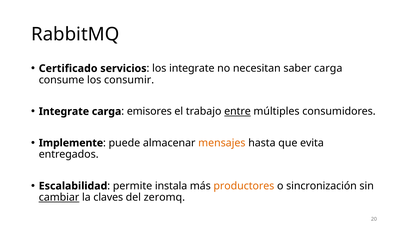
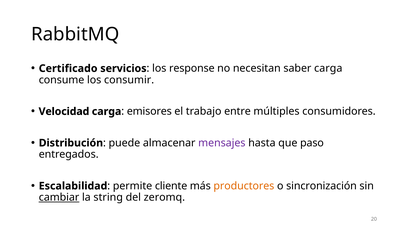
los integrate: integrate -> response
Integrate at (64, 111): Integrate -> Velocidad
entre underline: present -> none
Implemente: Implemente -> Distribución
mensajes colour: orange -> purple
evita: evita -> paso
instala: instala -> cliente
claves: claves -> string
